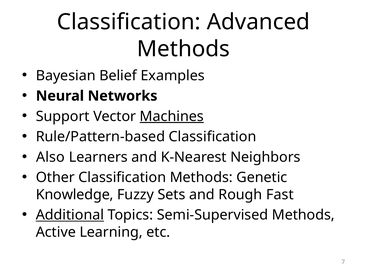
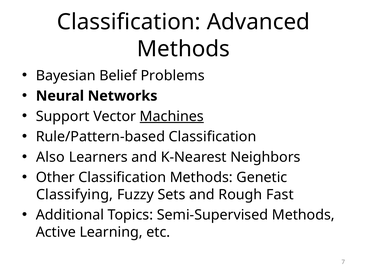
Examples: Examples -> Problems
Knowledge: Knowledge -> Classifying
Additional underline: present -> none
